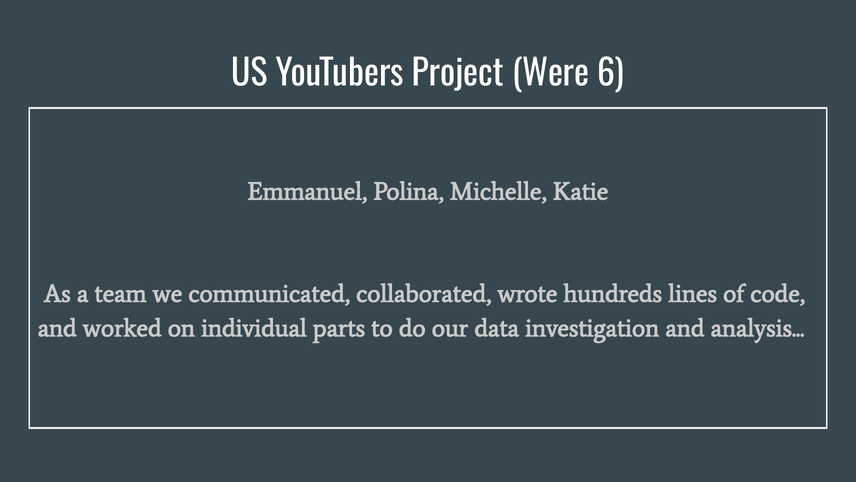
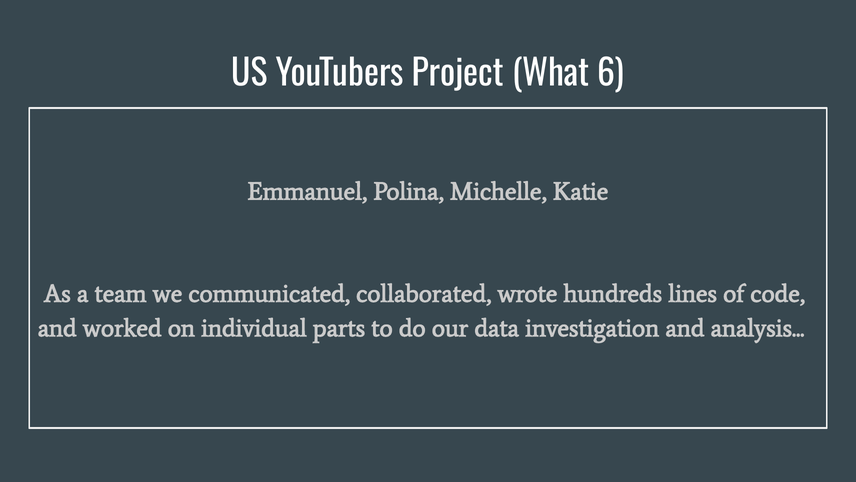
Were: Were -> What
